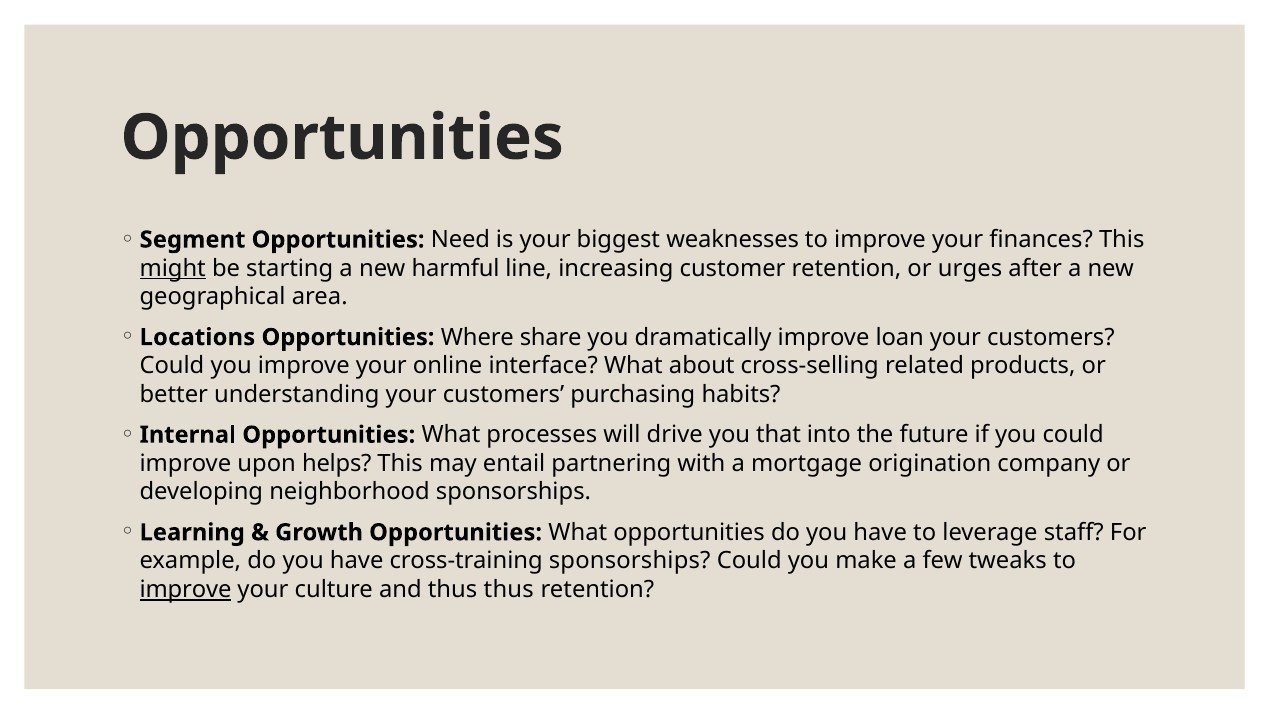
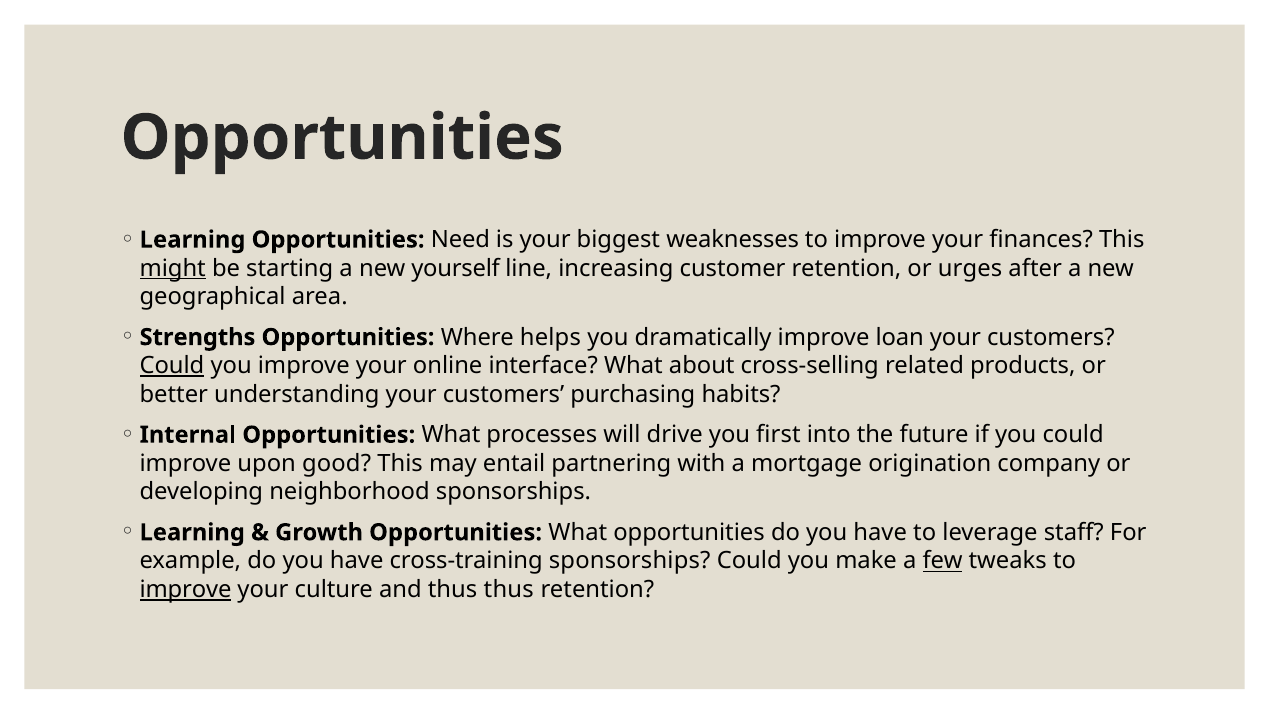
Segment at (193, 240): Segment -> Learning
harmful: harmful -> yourself
Locations: Locations -> Strengths
share: share -> helps
Could at (172, 366) underline: none -> present
that: that -> first
helps: helps -> good
few underline: none -> present
